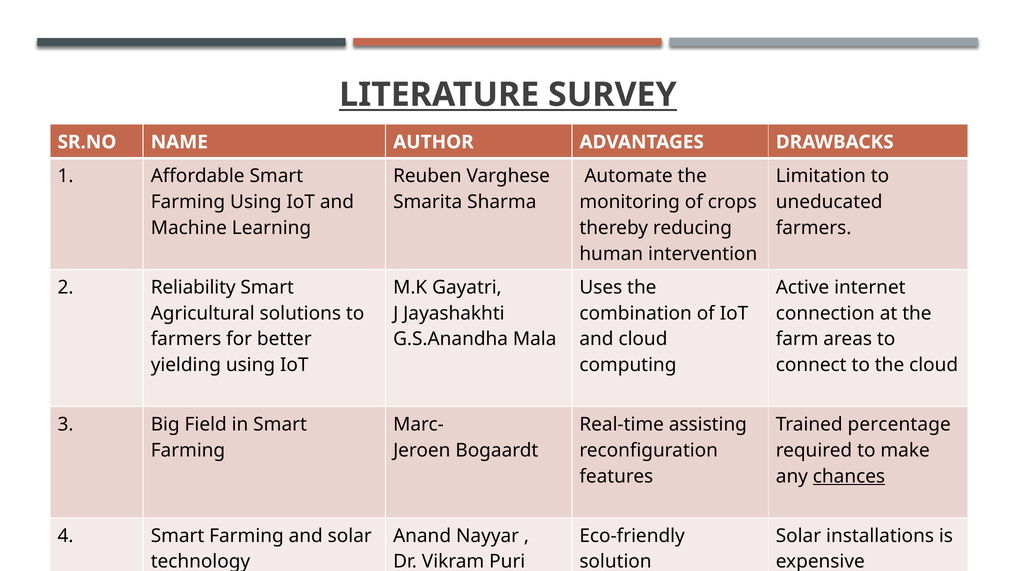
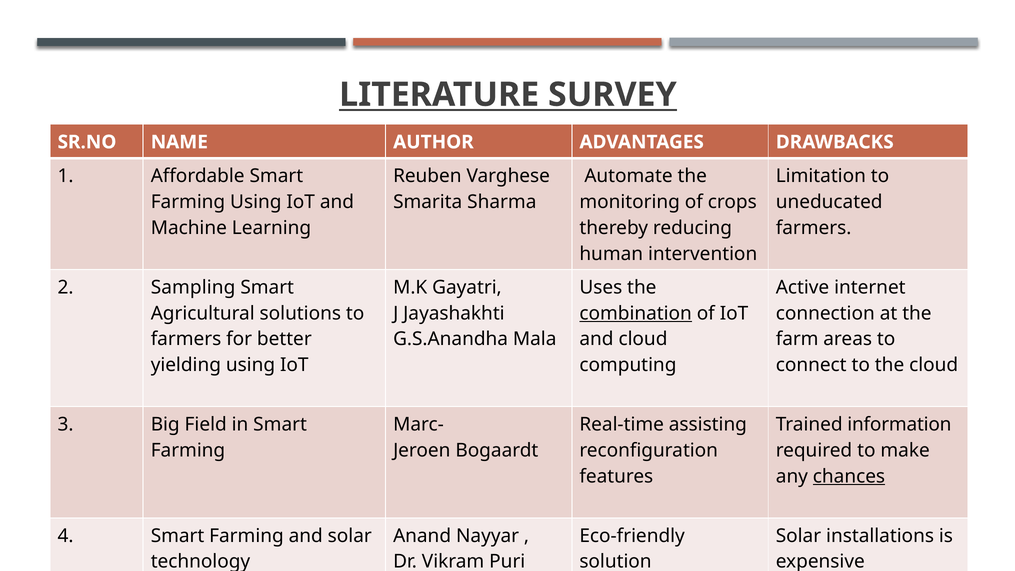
Reliability: Reliability -> Sampling
combination underline: none -> present
percentage: percentage -> information
